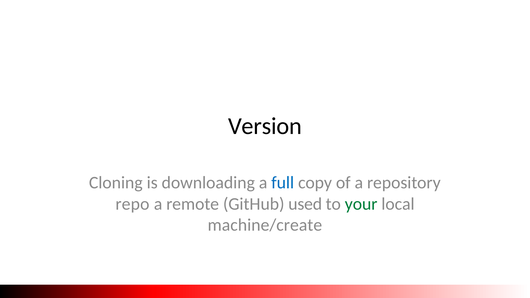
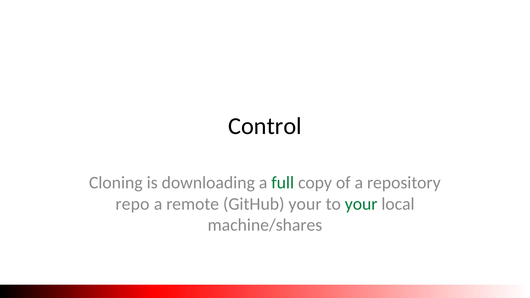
Version: Version -> Control
full colour: blue -> green
GitHub used: used -> your
machine/create: machine/create -> machine/shares
